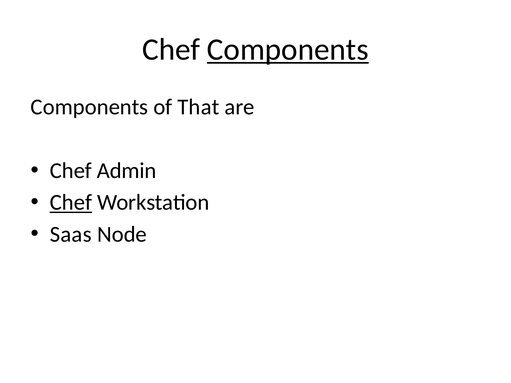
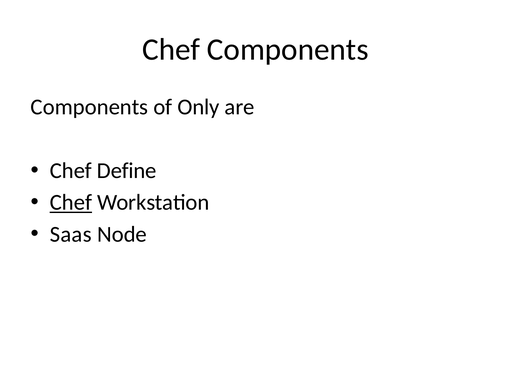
Components at (288, 49) underline: present -> none
That: That -> Only
Admin: Admin -> Define
